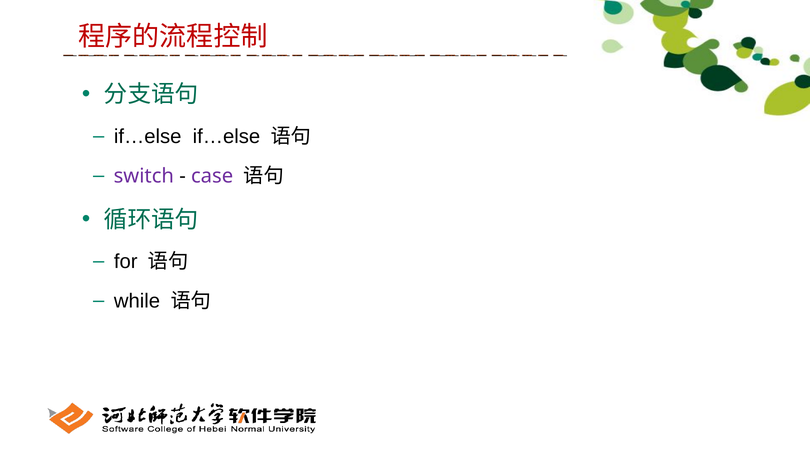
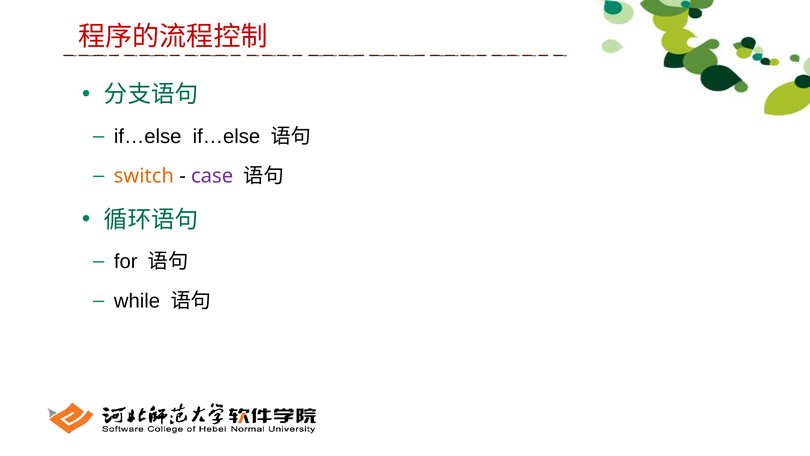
switch colour: purple -> orange
